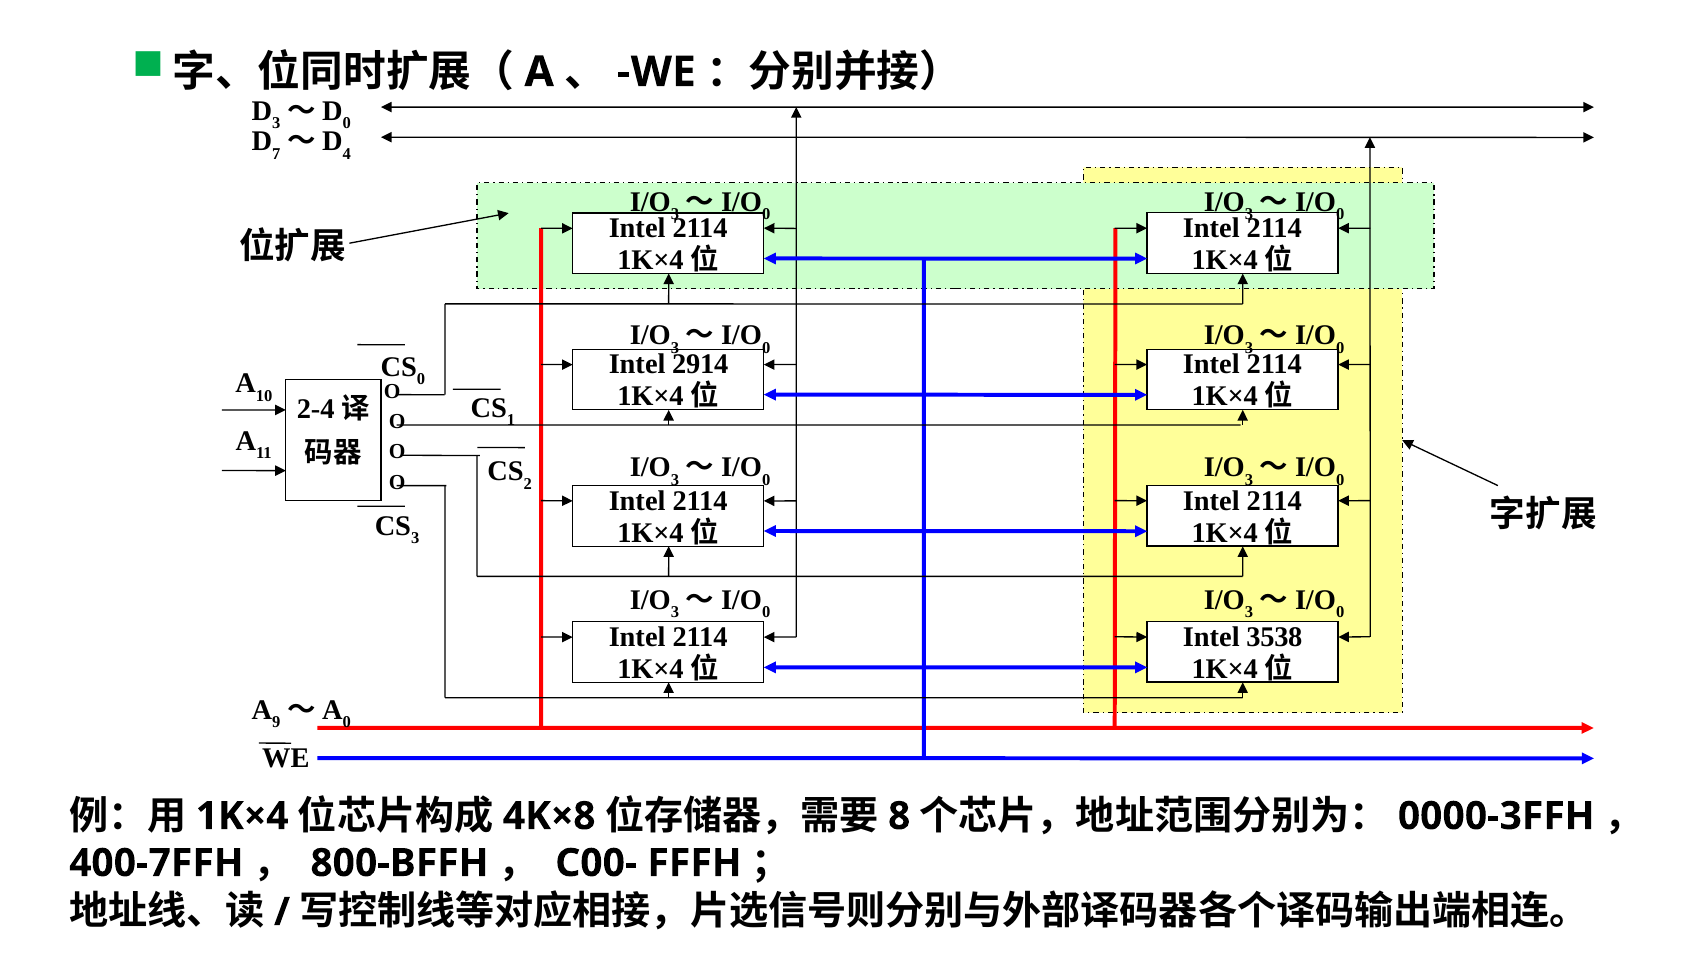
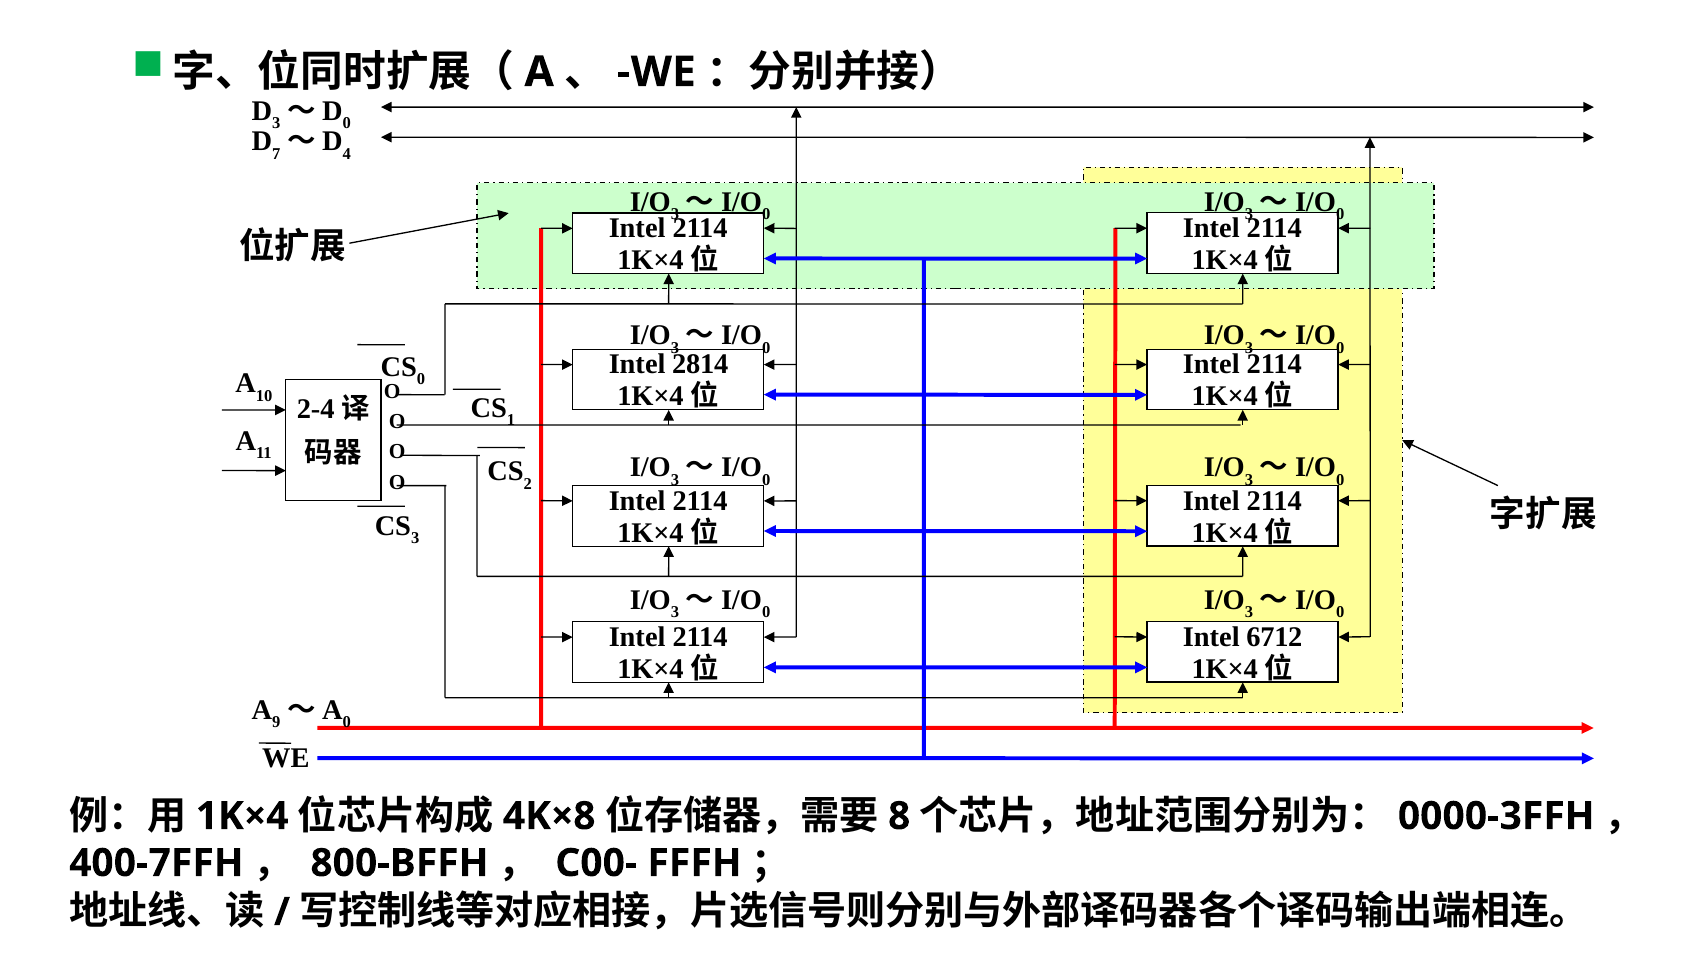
2914: 2914 -> 2814
3538: 3538 -> 6712
